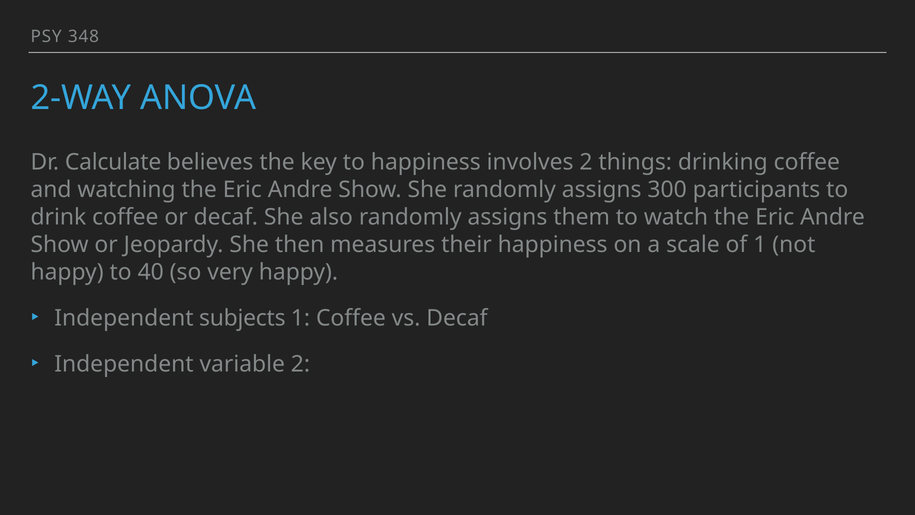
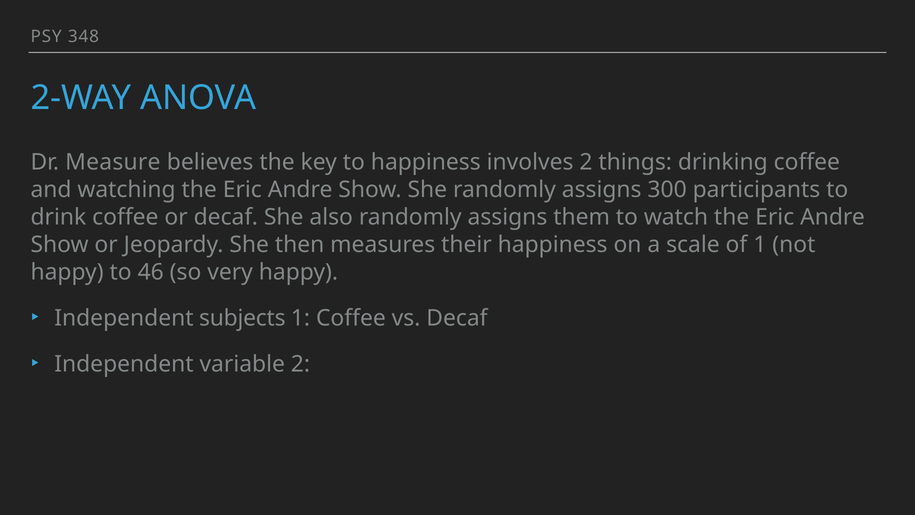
Calculate: Calculate -> Measure
40: 40 -> 46
